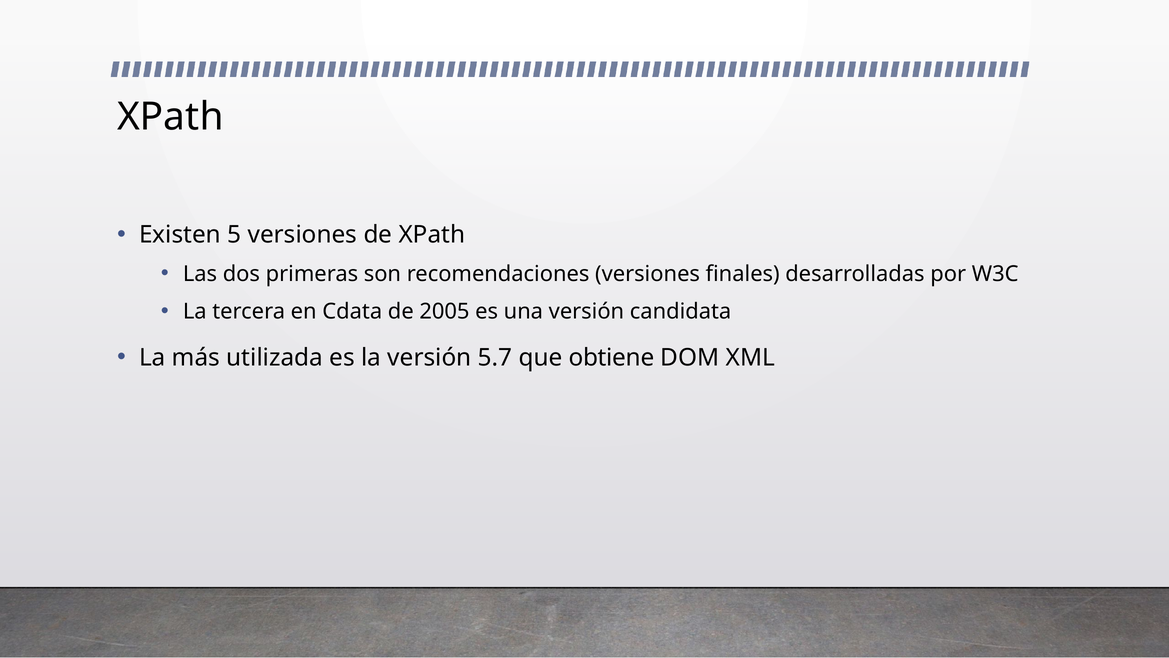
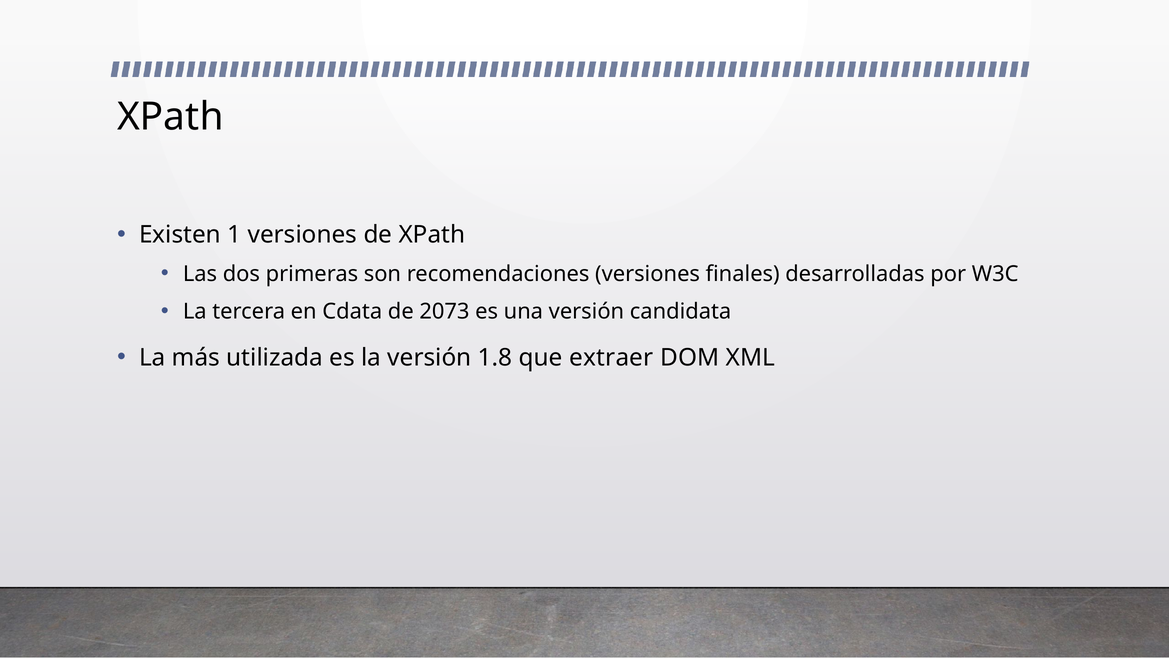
5: 5 -> 1
2005: 2005 -> 2073
5.7: 5.7 -> 1.8
obtiene: obtiene -> extraer
